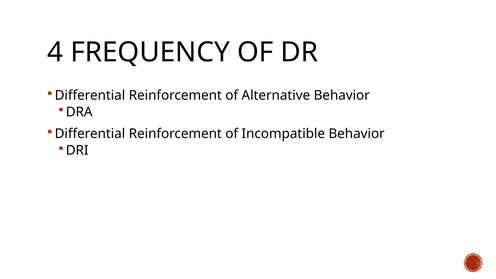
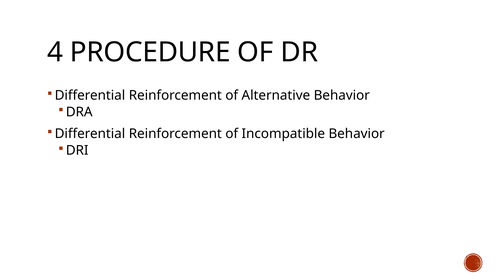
FREQUENCY: FREQUENCY -> PROCEDURE
